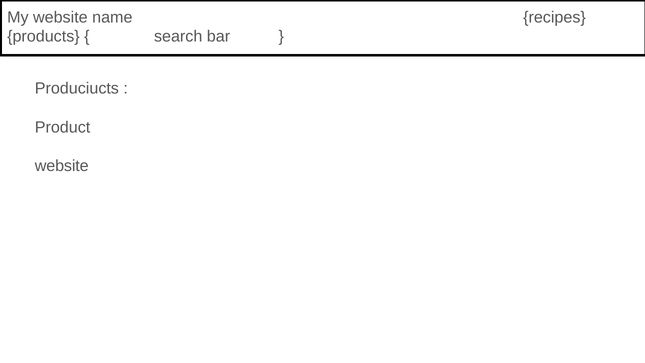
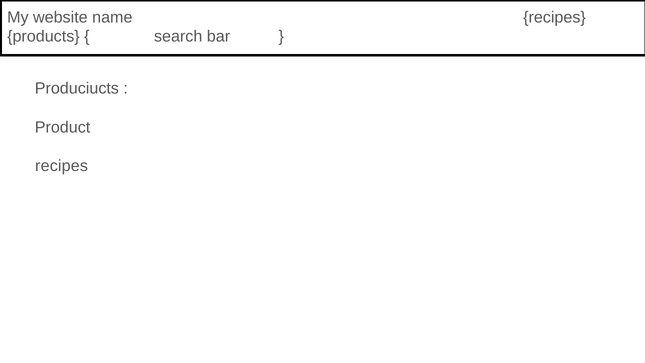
website at (62, 166): website -> recipes
